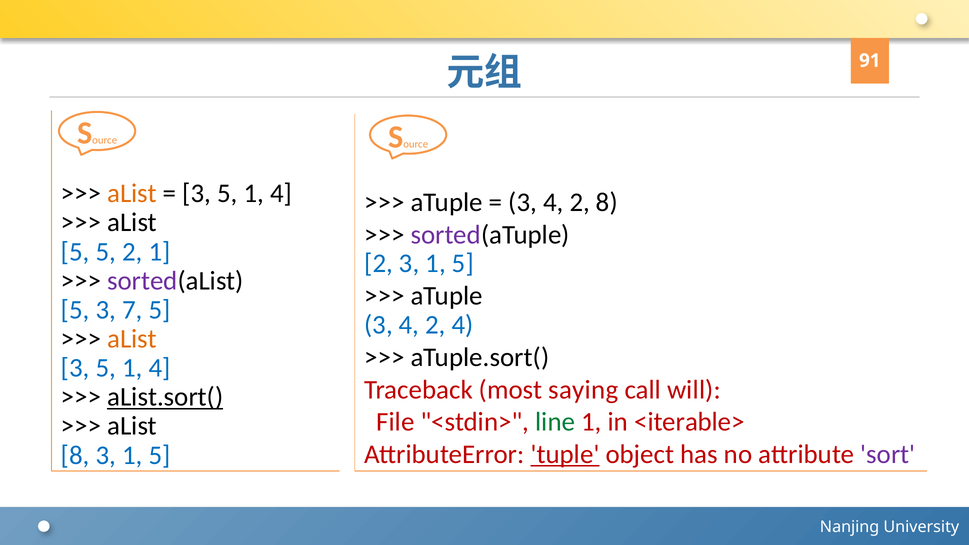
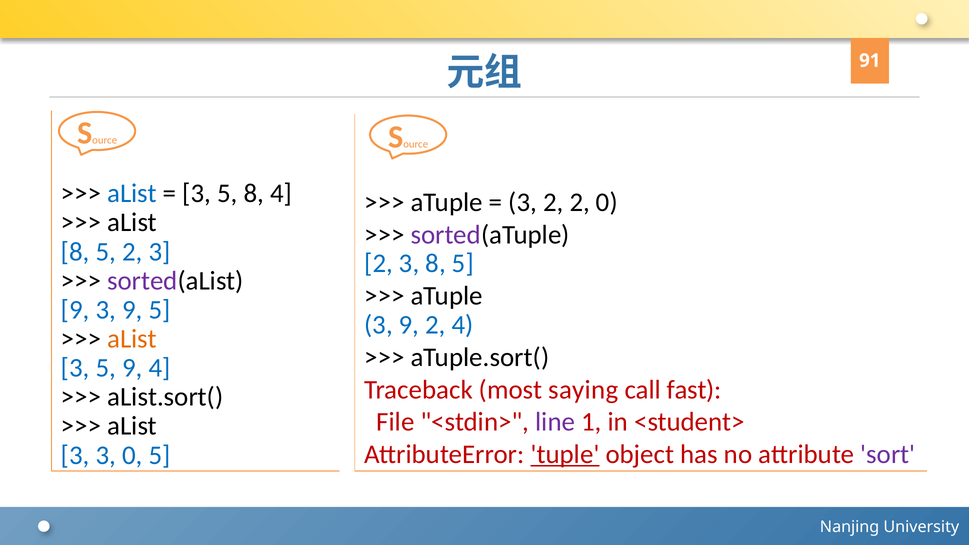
aList at (132, 194) colour: orange -> blue
1 at (254, 194): 1 -> 8
4 at (553, 202): 4 -> 2
2 8: 8 -> 0
5 at (75, 252): 5 -> 8
5 2 1: 1 -> 3
2 3 1: 1 -> 8
5 at (75, 310): 5 -> 9
7 at (132, 310): 7 -> 9
4 at (409, 325): 4 -> 9
1 at (132, 368): 1 -> 9
will: will -> fast
aList.sort( underline: present -> none
line colour: green -> purple
<iterable>: <iterable> -> <student>
8 at (75, 455): 8 -> 3
1 at (132, 455): 1 -> 0
